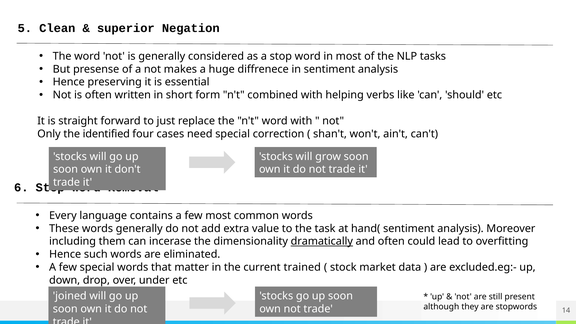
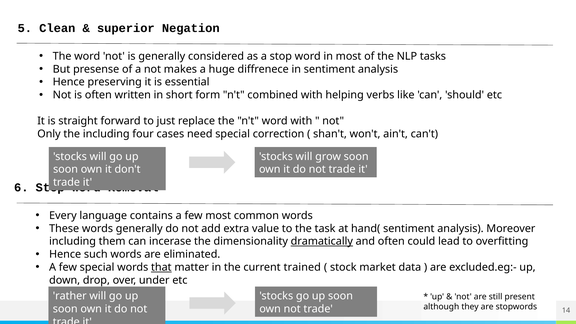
the identified: identified -> including
that underline: none -> present
joined: joined -> rather
